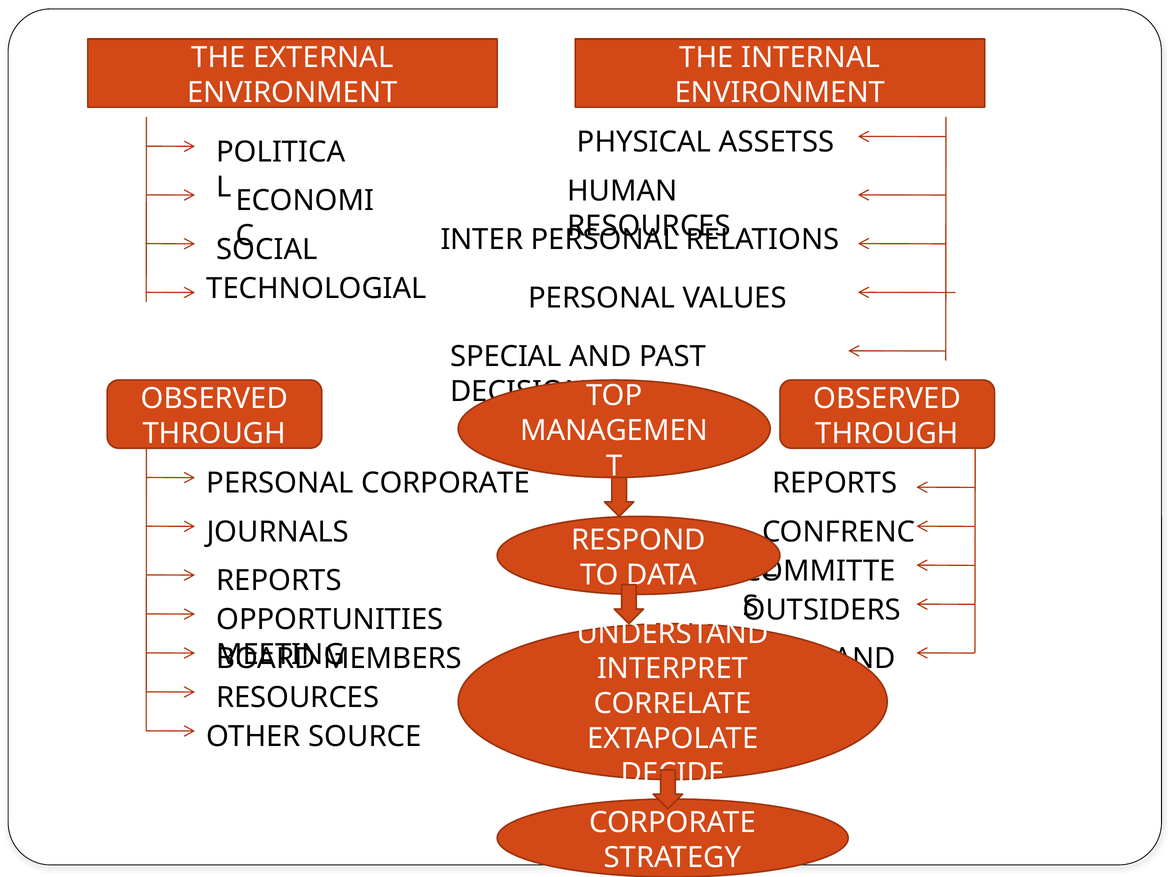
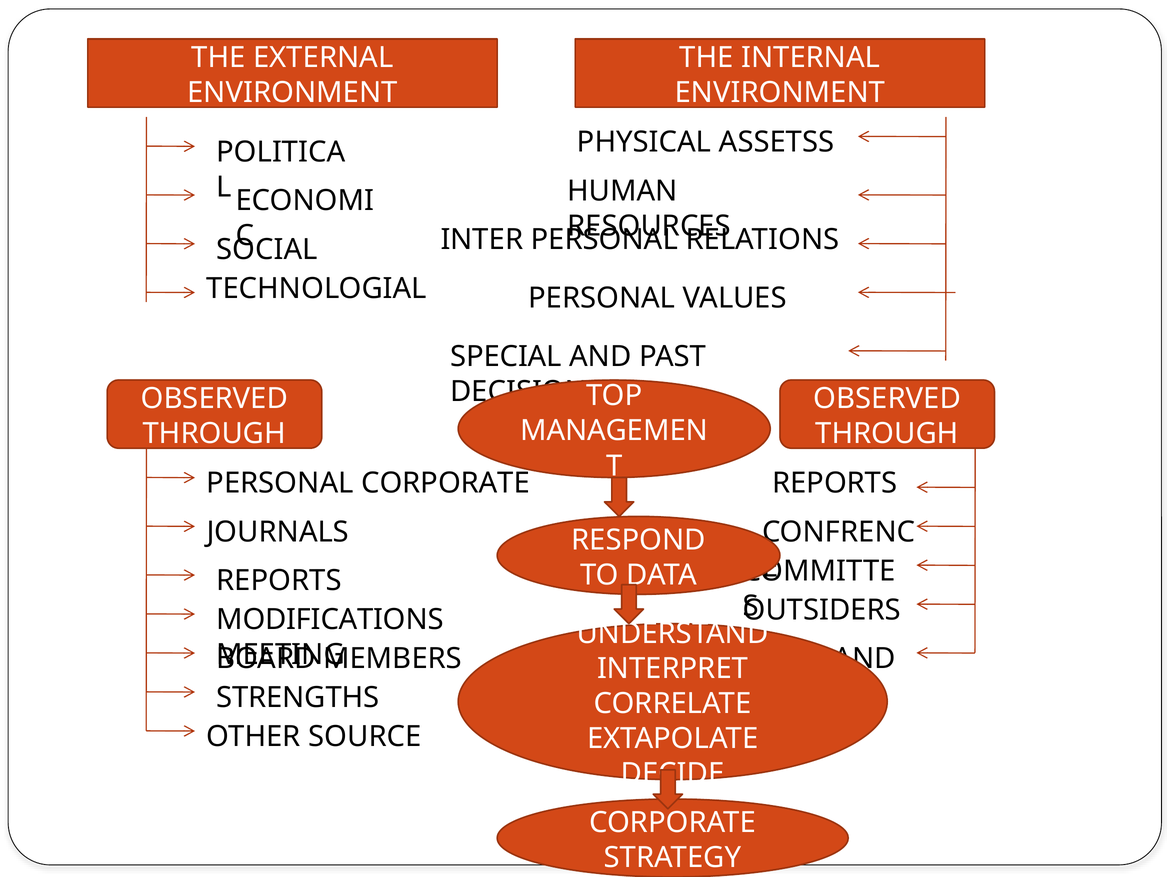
OPPORTUNITIES: OPPORTUNITIES -> MODIFICATIONS
RESOURCES at (298, 698): RESOURCES -> STRENGTHS
